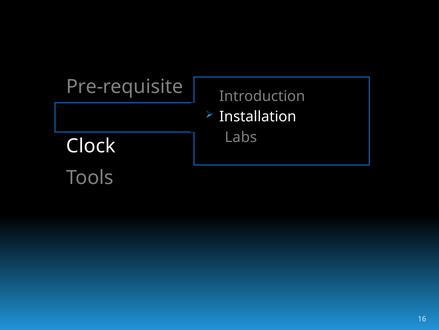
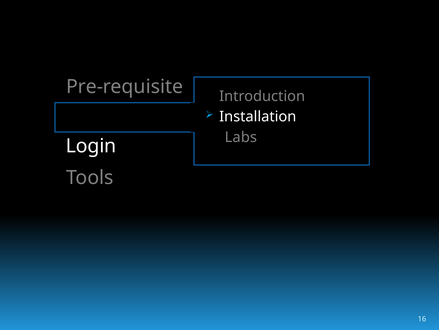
Clock: Clock -> Login
